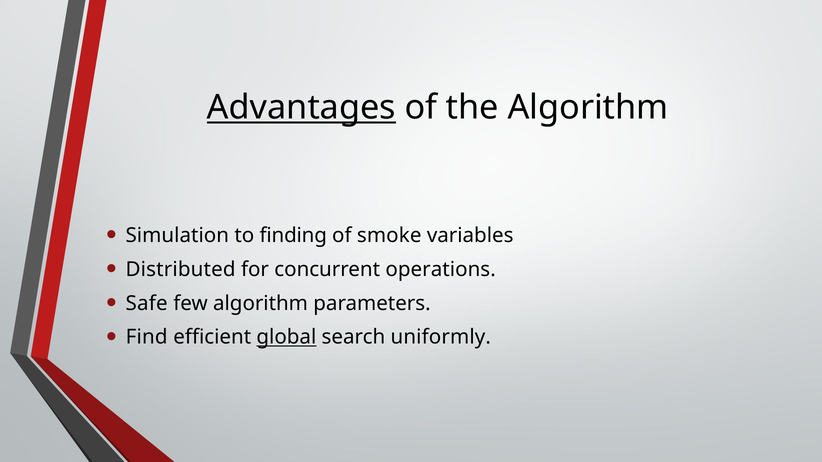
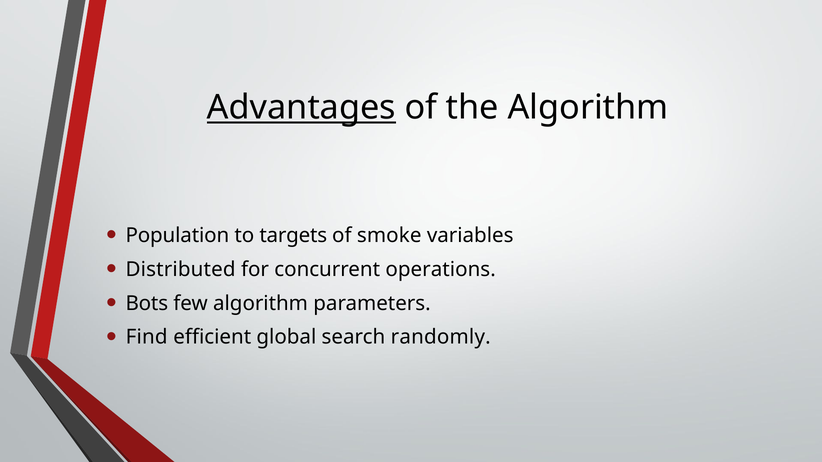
Simulation: Simulation -> Population
finding: finding -> targets
Safe: Safe -> Bots
global underline: present -> none
uniformly: uniformly -> randomly
